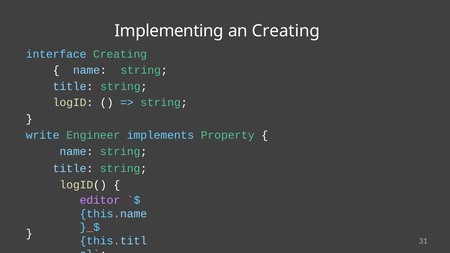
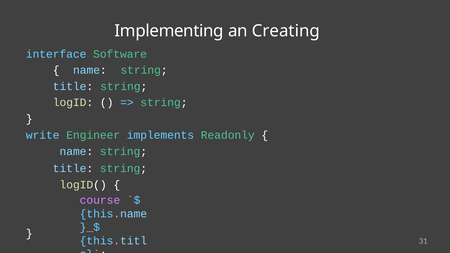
interface Creating: Creating -> Software
Property: Property -> Readonly
editor: editor -> course
